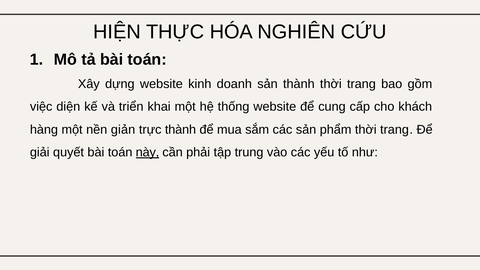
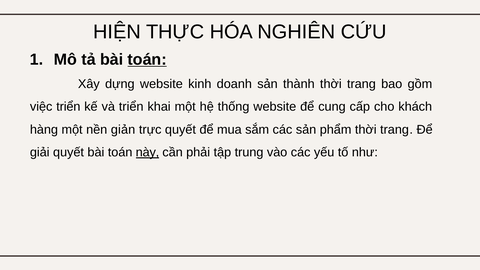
toán at (147, 59) underline: none -> present
việc diện: diện -> triển
trực thành: thành -> quyết
